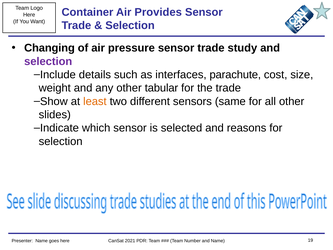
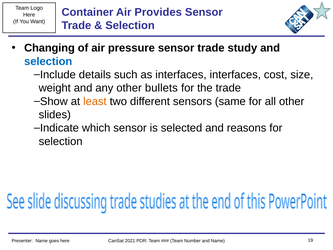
selection at (48, 61) colour: purple -> blue
interfaces parachute: parachute -> interfaces
tabular: tabular -> bullets
